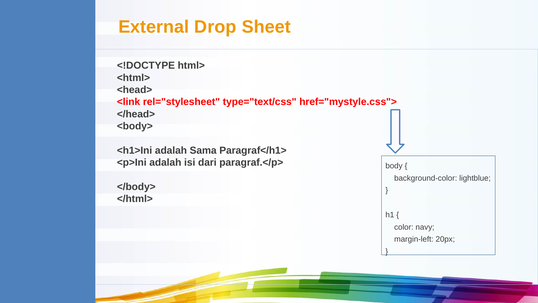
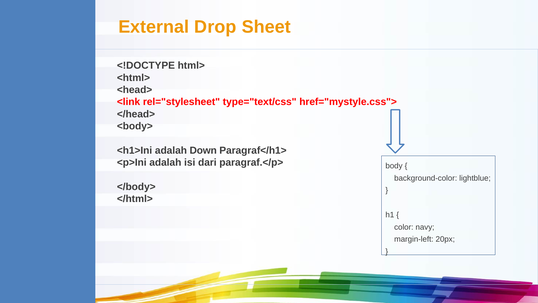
Sama: Sama -> Down
